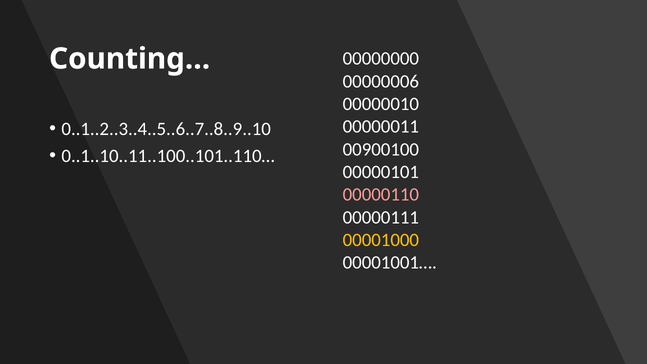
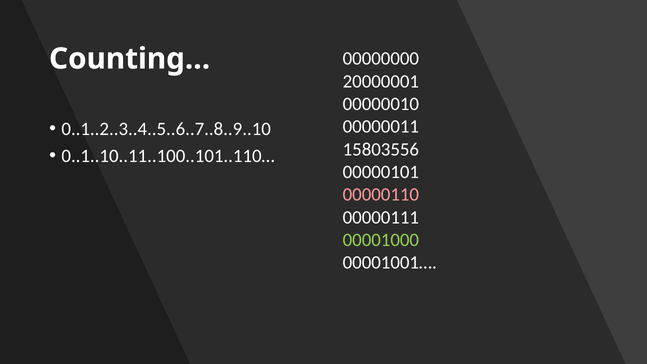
00000006: 00000006 -> 20000001
00900100: 00900100 -> 15803556
00001000 colour: yellow -> light green
